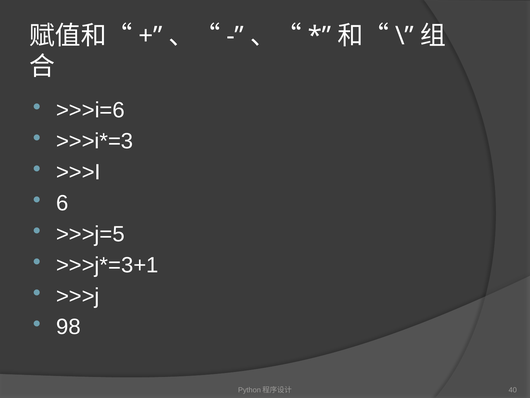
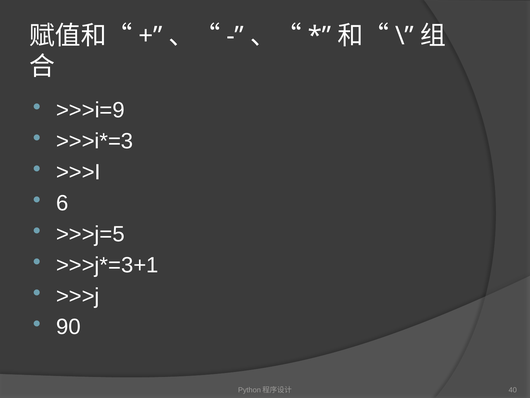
>>>i=6: >>>i=6 -> >>>i=9
98: 98 -> 90
